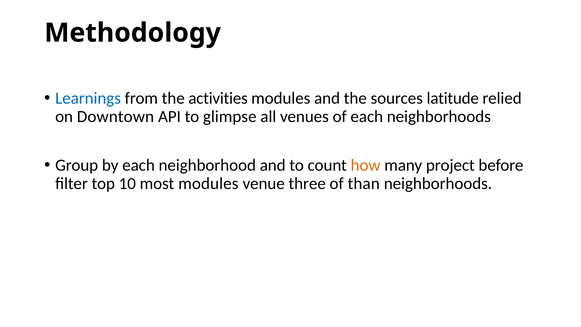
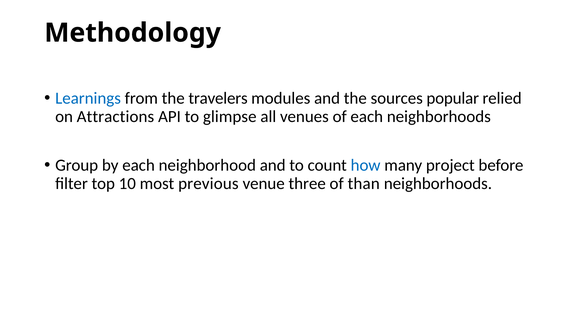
activities: activities -> travelers
latitude: latitude -> popular
Downtown: Downtown -> Attractions
how colour: orange -> blue
most modules: modules -> previous
